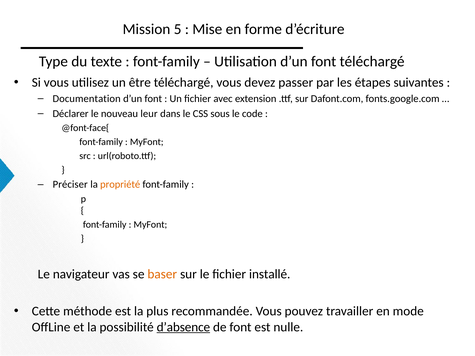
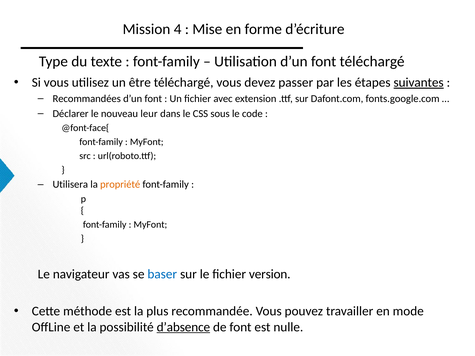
5: 5 -> 4
suivantes underline: none -> present
Documentation: Documentation -> Recommandées
Préciser: Préciser -> Utilisera
baser colour: orange -> blue
installé: installé -> version
